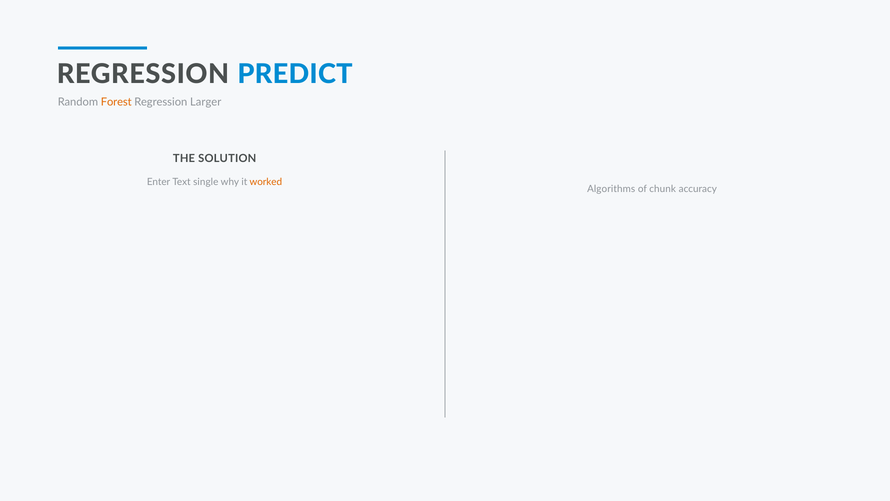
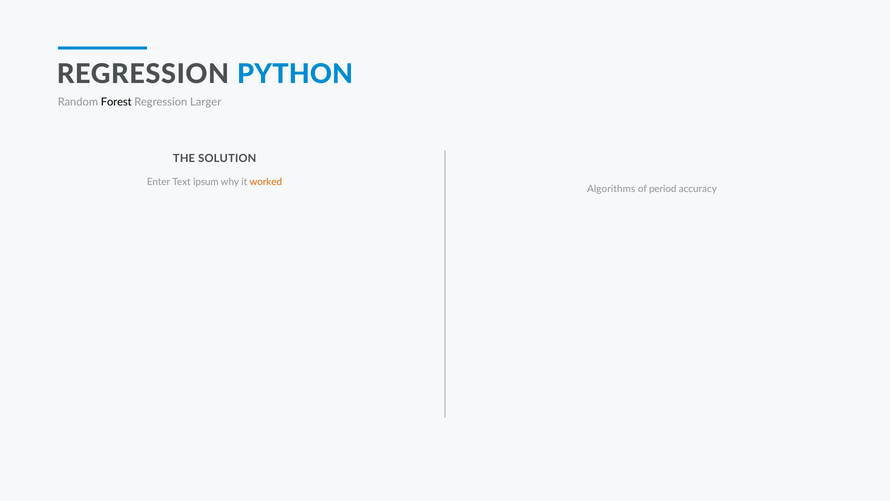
PREDICT: PREDICT -> PYTHON
Forest colour: orange -> black
single: single -> ipsum
chunk: chunk -> period
